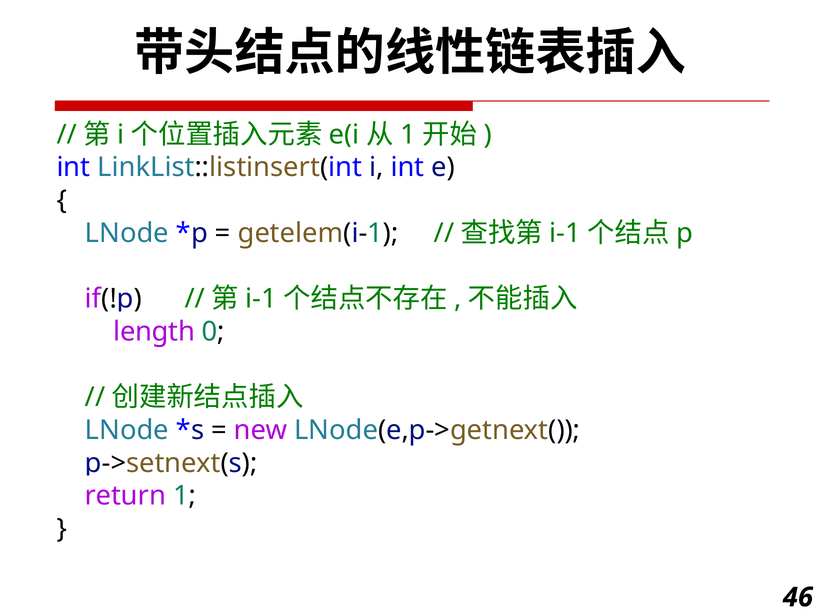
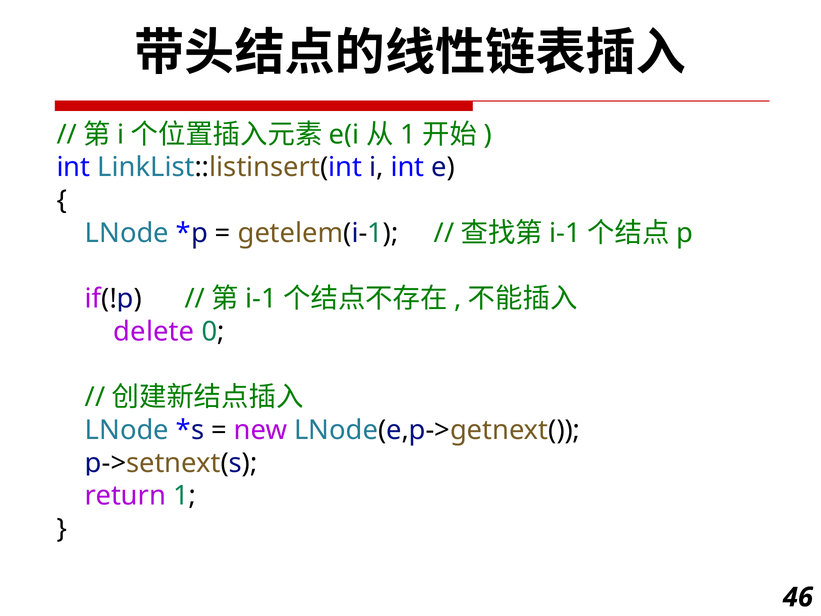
length: length -> delete
